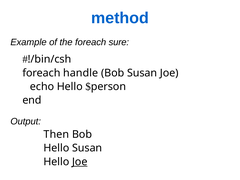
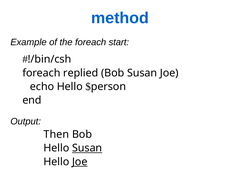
sure: sure -> start
handle: handle -> replied
Susan at (87, 148) underline: none -> present
